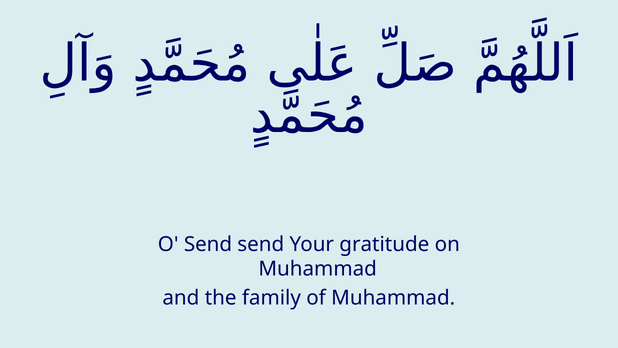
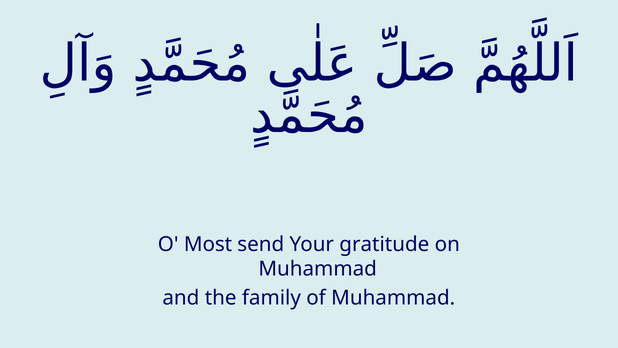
O Send: Send -> Most
